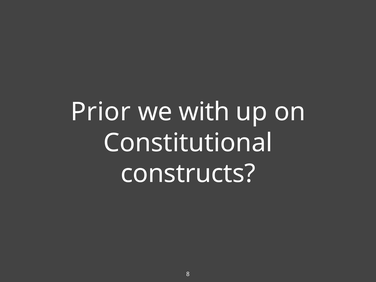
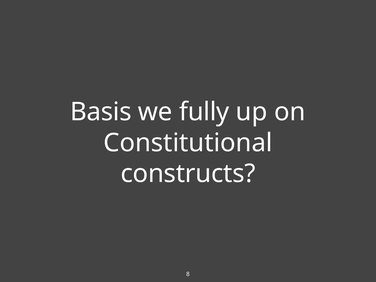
Prior: Prior -> Basis
with: with -> fully
